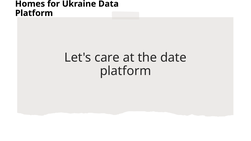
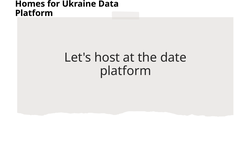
care: care -> host
